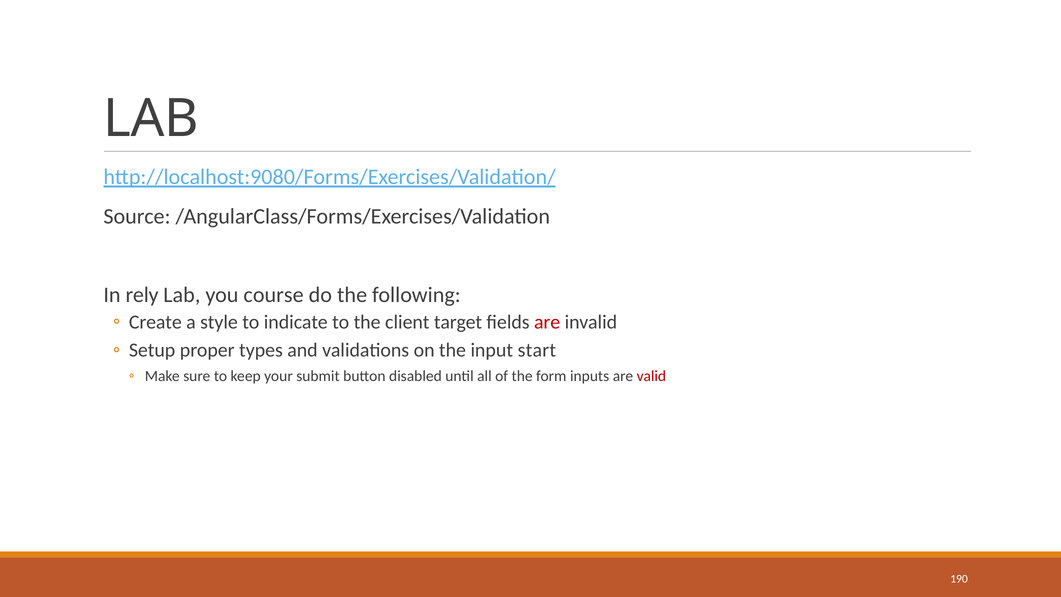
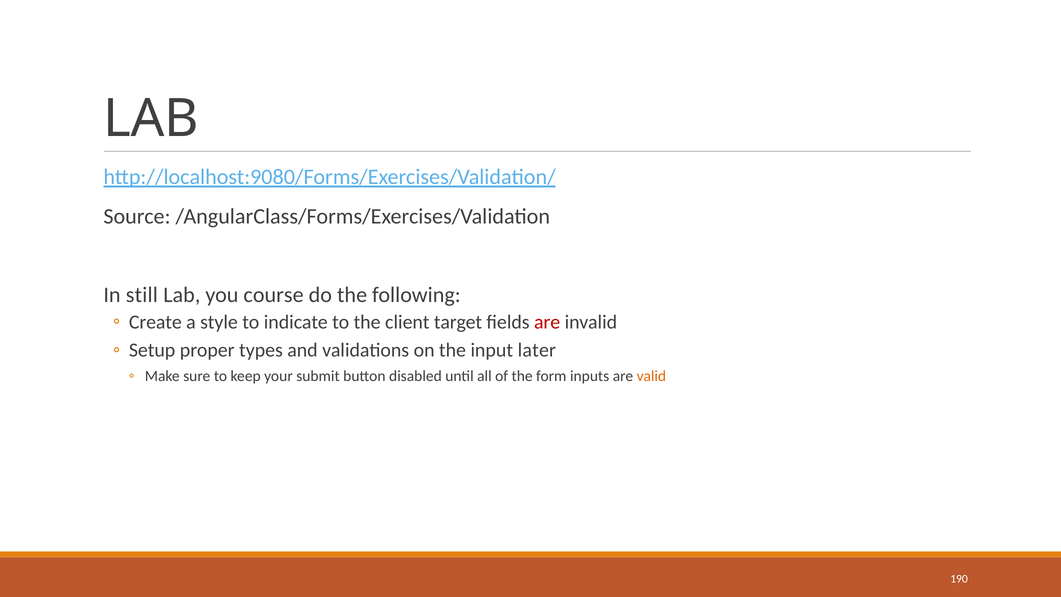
rely: rely -> still
start: start -> later
valid colour: red -> orange
